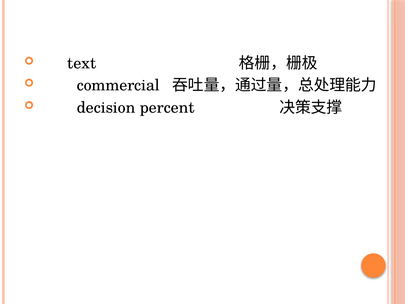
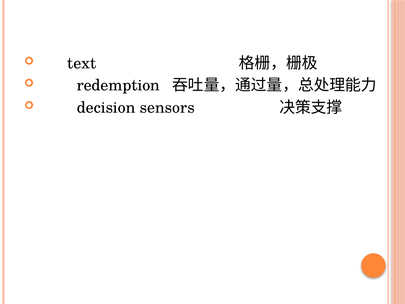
commercial: commercial -> redemption
percent: percent -> sensors
